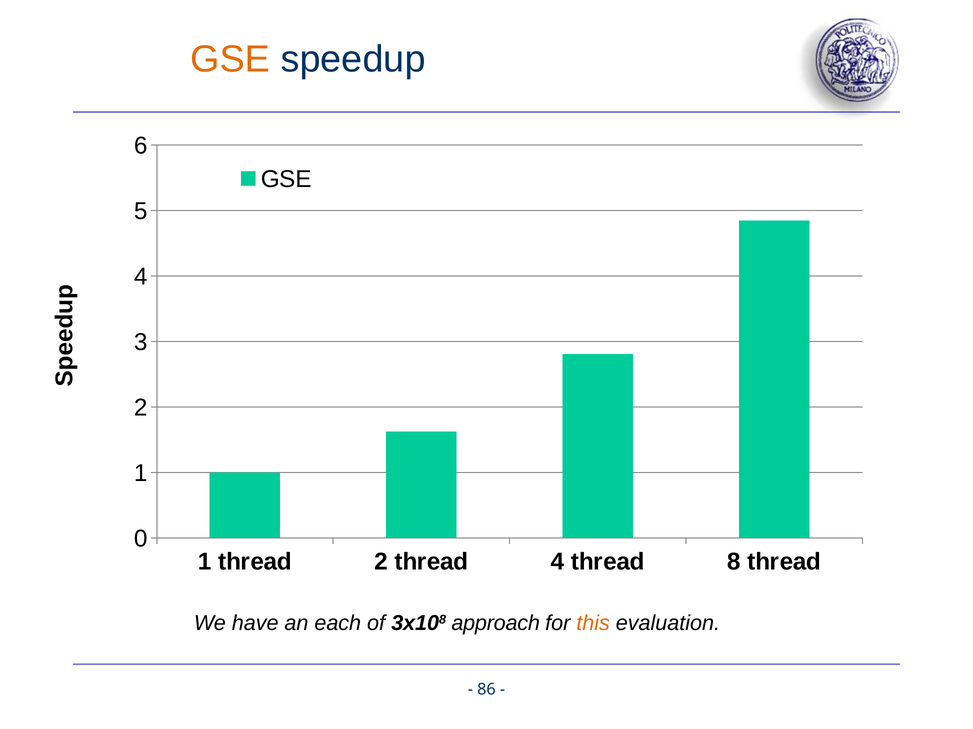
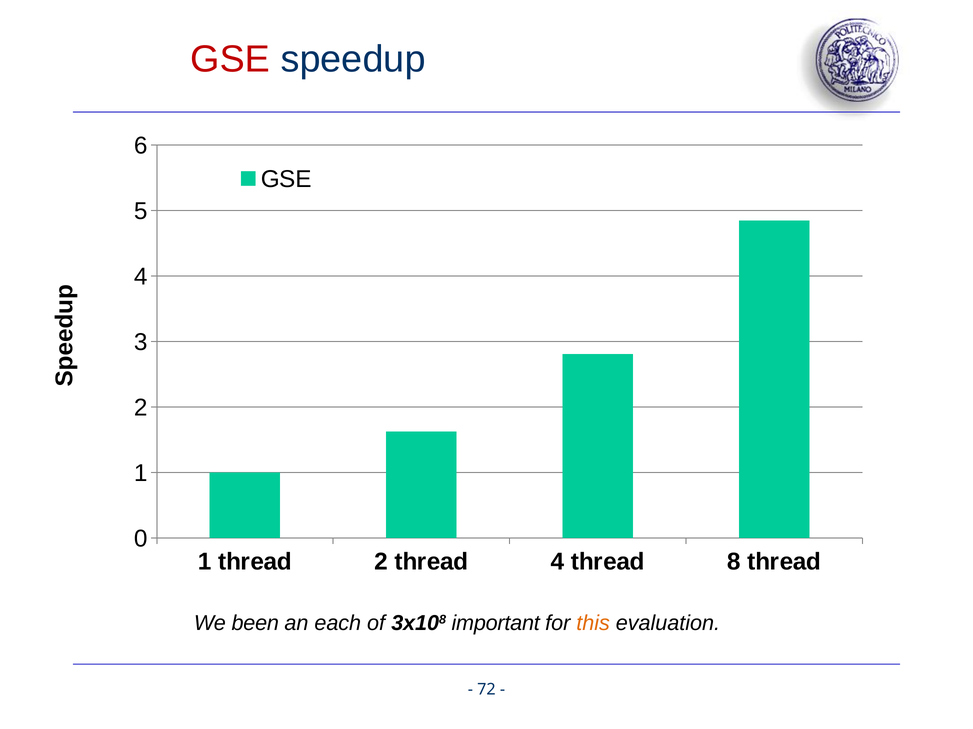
GSE at (230, 60) colour: orange -> red
have: have -> been
approach: approach -> important
86: 86 -> 72
